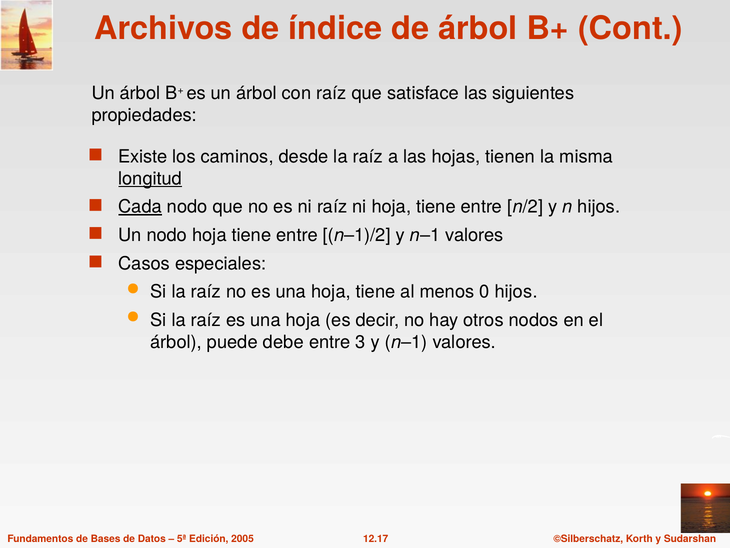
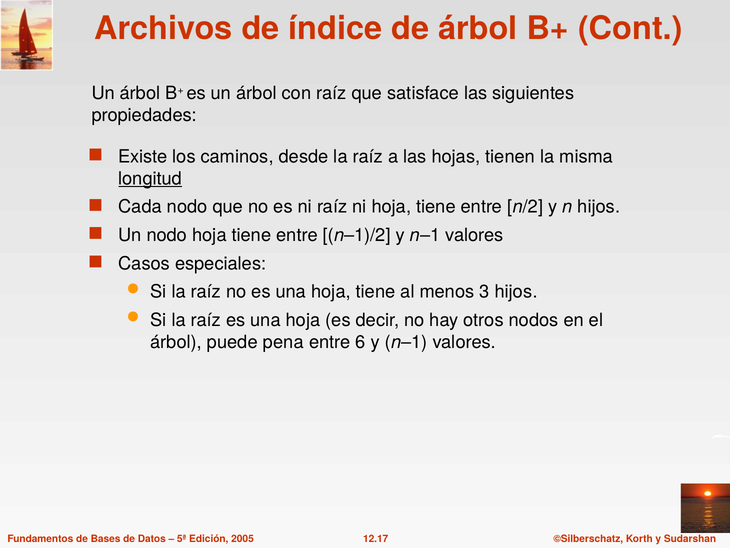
Cada underline: present -> none
0: 0 -> 3
debe: debe -> pena
3: 3 -> 6
